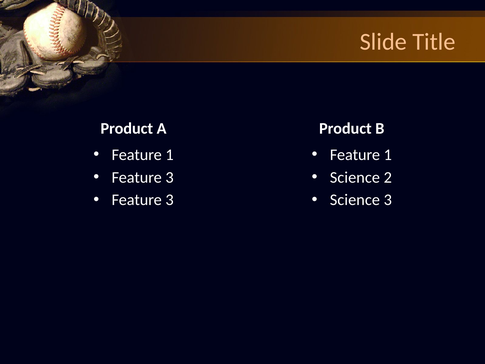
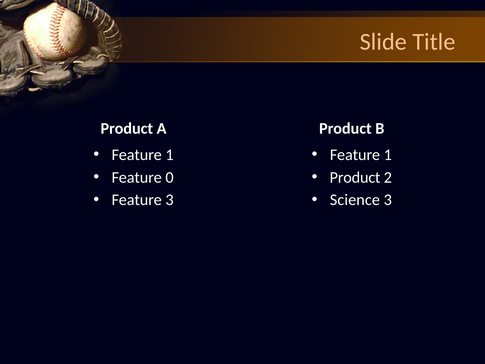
3 at (170, 177): 3 -> 0
Science at (355, 177): Science -> Product
